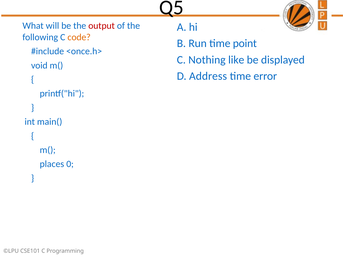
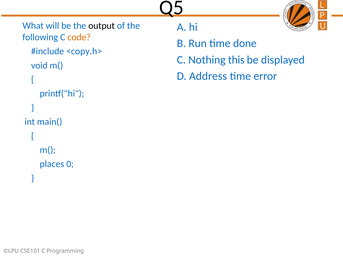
output colour: red -> black
point: point -> done
<once.h>: <once.h> -> <copy.h>
like: like -> this
